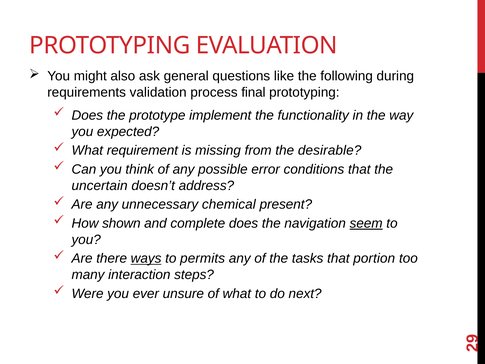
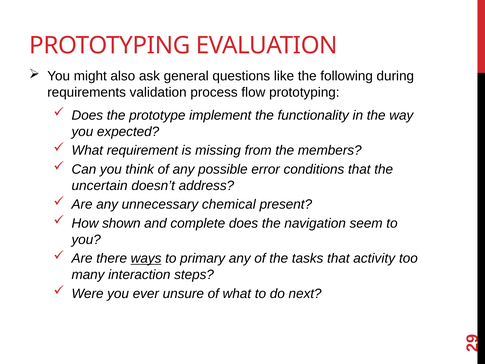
final: final -> flow
desirable: desirable -> members
seem underline: present -> none
permits: permits -> primary
portion: portion -> activity
